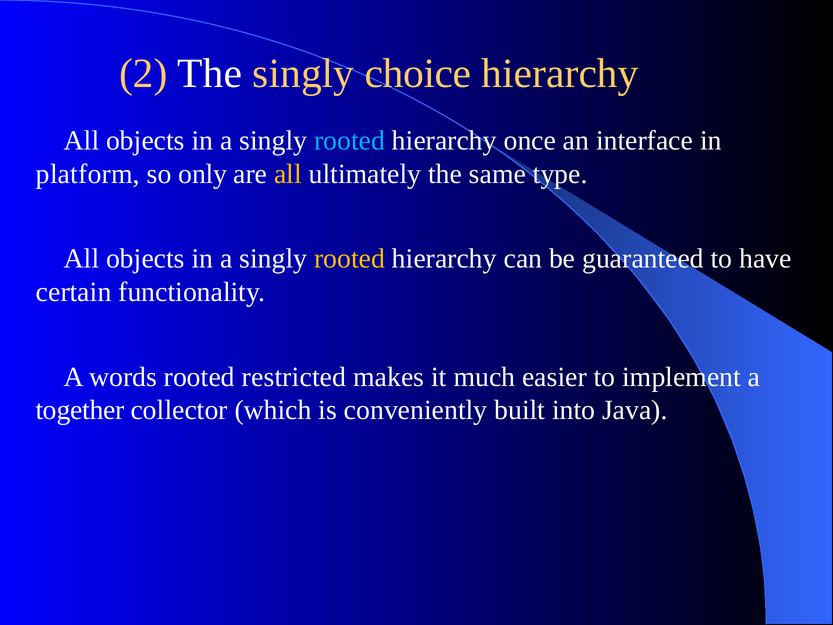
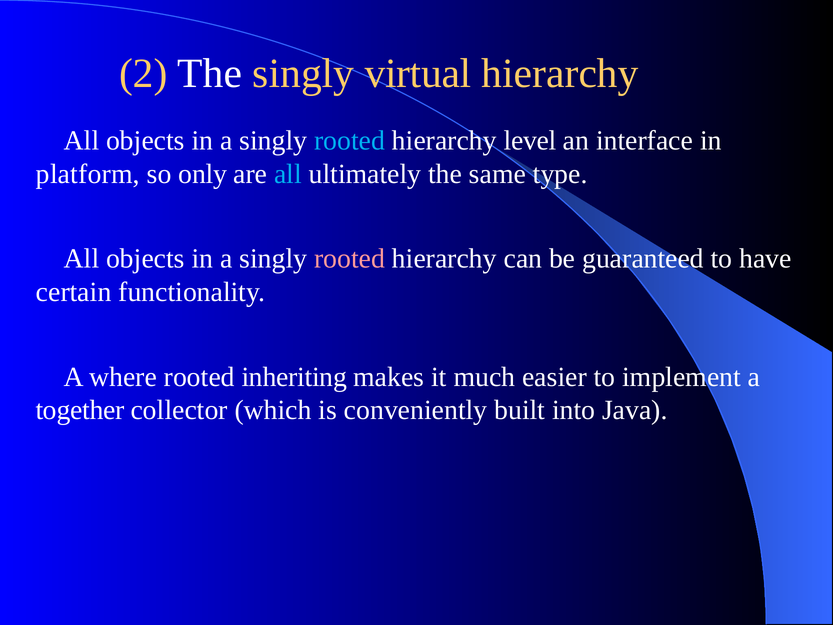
choice: choice -> virtual
once: once -> level
all at (288, 174) colour: yellow -> light blue
rooted at (350, 259) colour: yellow -> pink
words: words -> where
restricted: restricted -> inheriting
